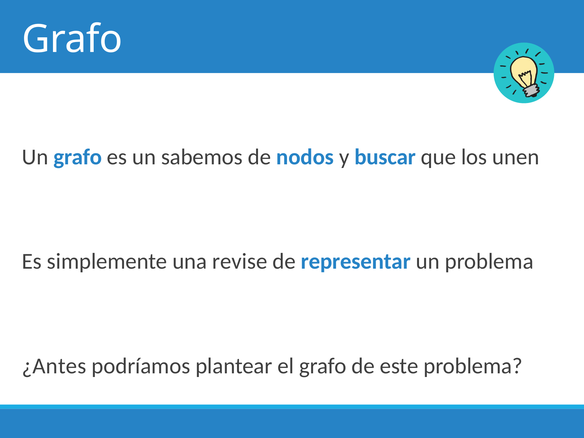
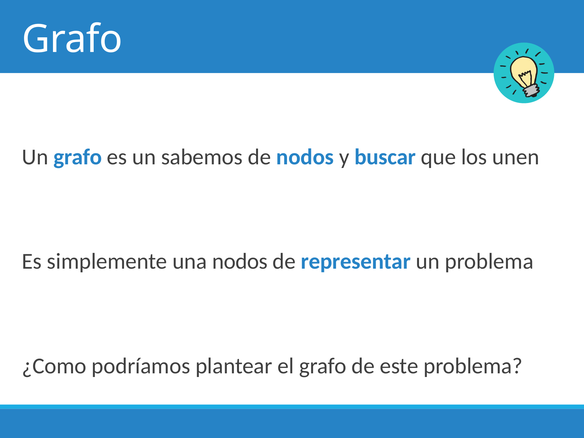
una revise: revise -> nodos
¿Antes: ¿Antes -> ¿Como
